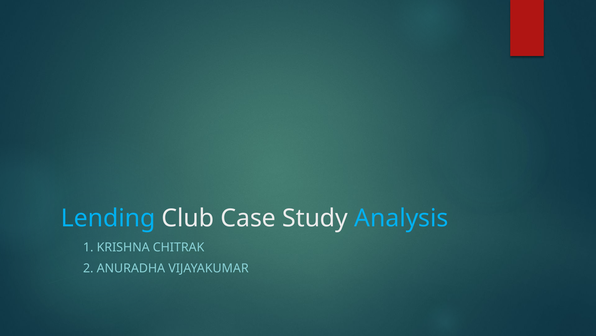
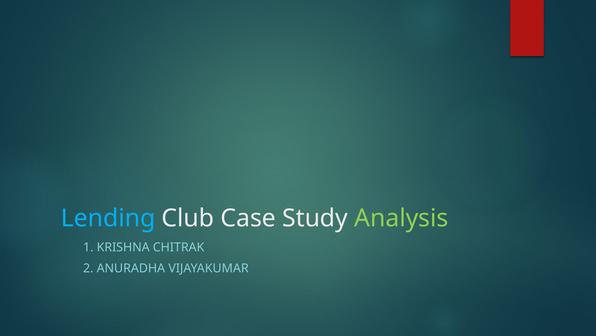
Analysis colour: light blue -> light green
